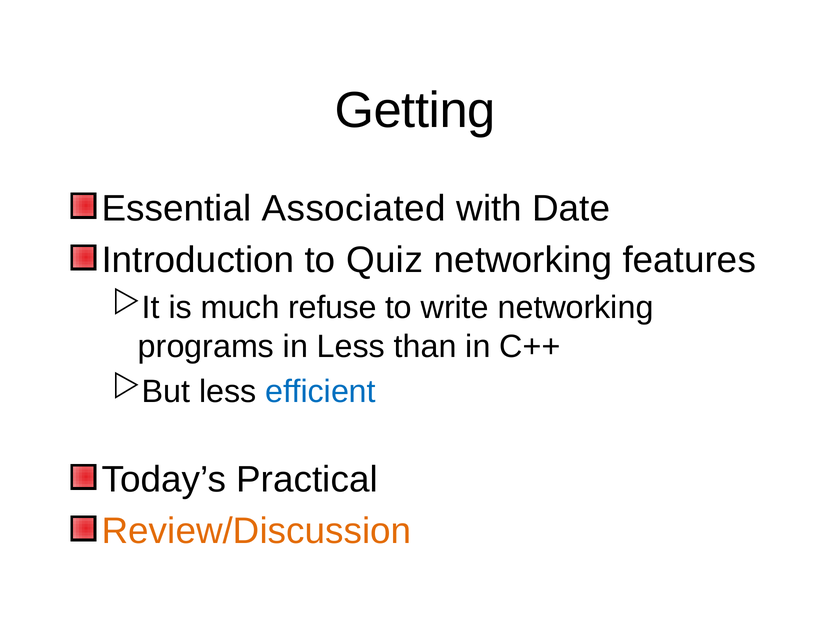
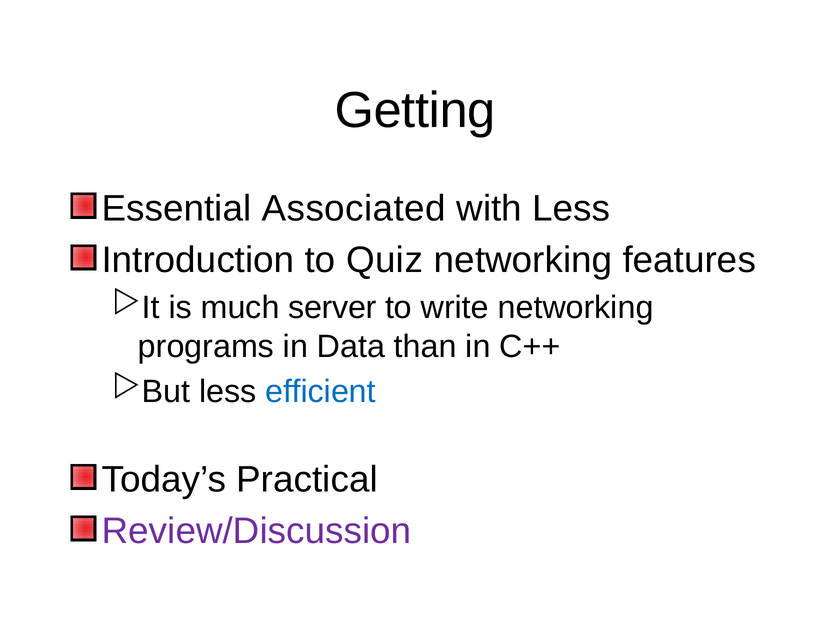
with Date: Date -> Less
refuse: refuse -> server
in Less: Less -> Data
Review/Discussion colour: orange -> purple
